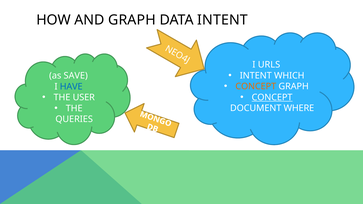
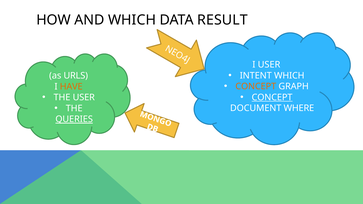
AND GRAPH: GRAPH -> WHICH
DATA INTENT: INTENT -> RESULT
I URLS: URLS -> USER
SAVE: SAVE -> URLS
HAVE colour: blue -> orange
QUERIES underline: none -> present
